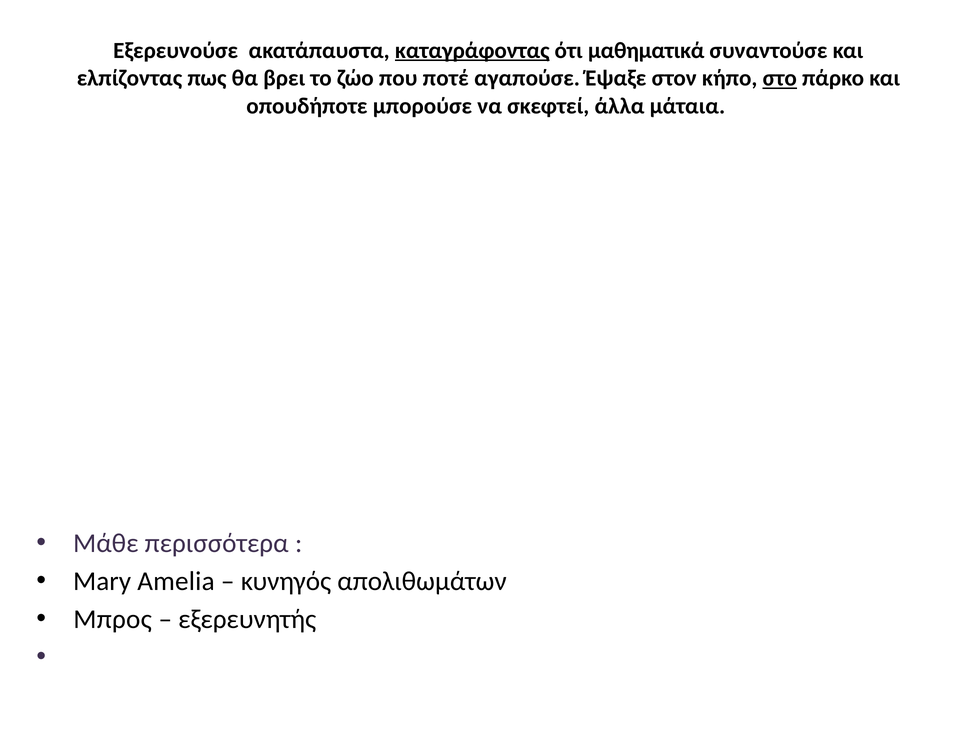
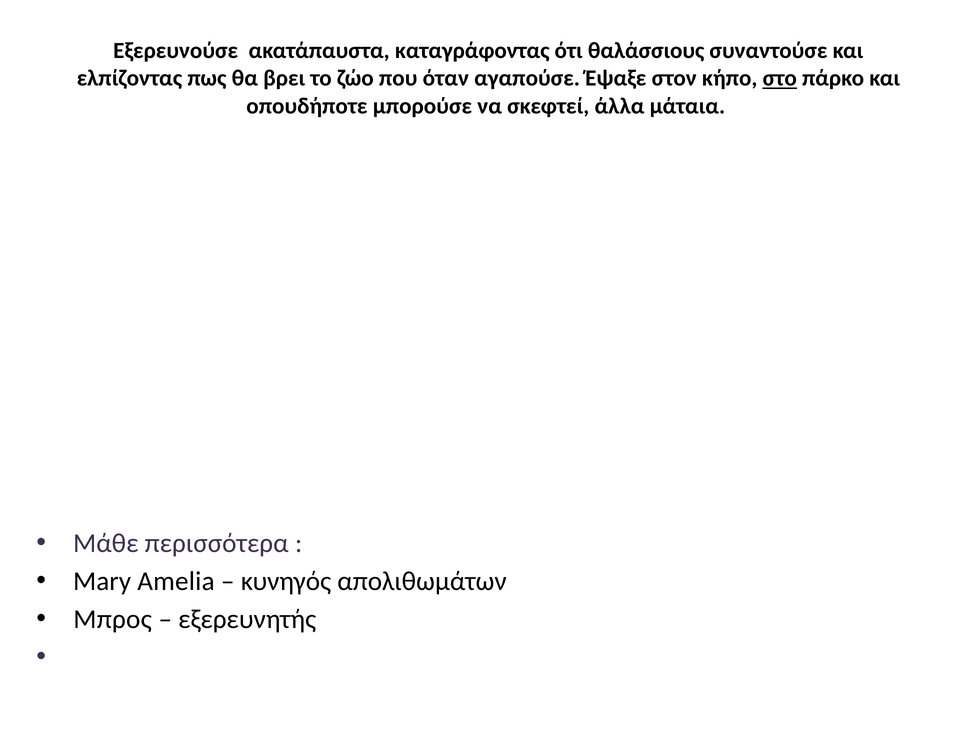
καταγράφοντας underline: present -> none
μαθηματικά: μαθηματικά -> θαλάσσιους
ποτέ: ποτέ -> όταν
